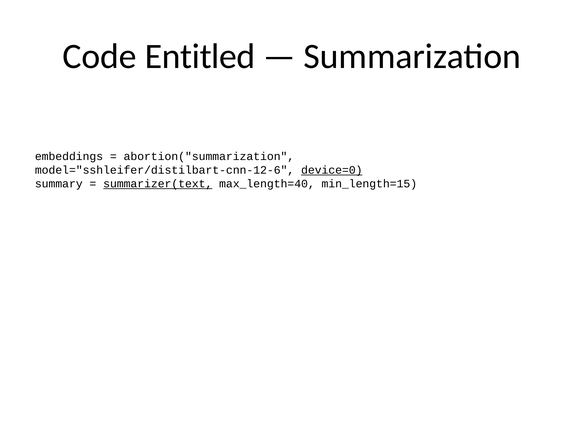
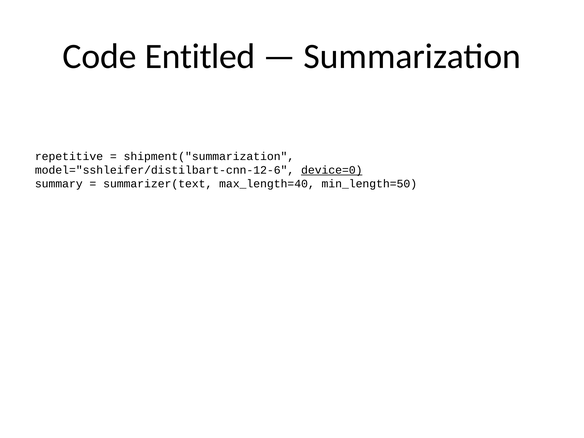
embeddings: embeddings -> repetitive
abortion("summarization: abortion("summarization -> shipment("summarization
summarizer(text underline: present -> none
min_length=15: min_length=15 -> min_length=50
